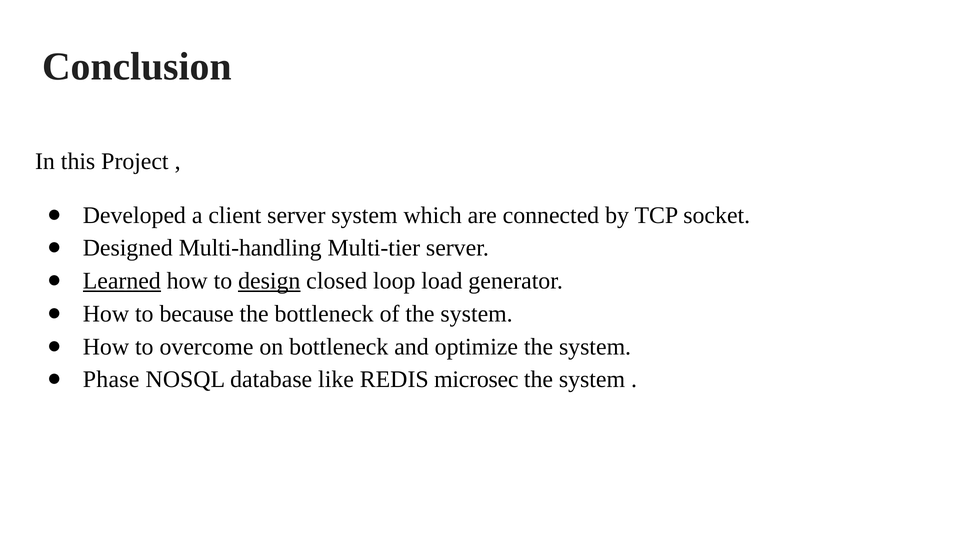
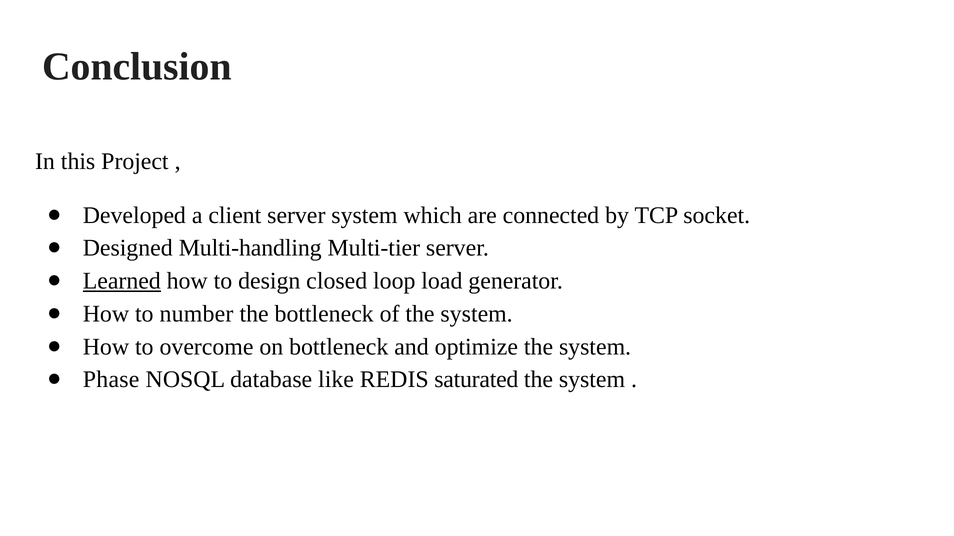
design underline: present -> none
because: because -> number
microsec: microsec -> saturated
